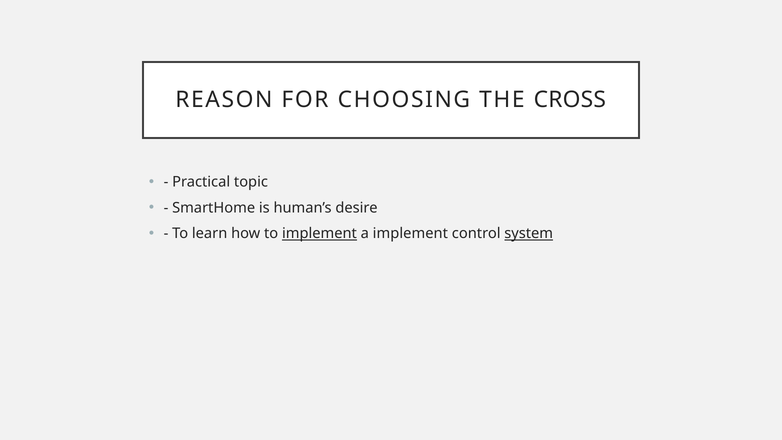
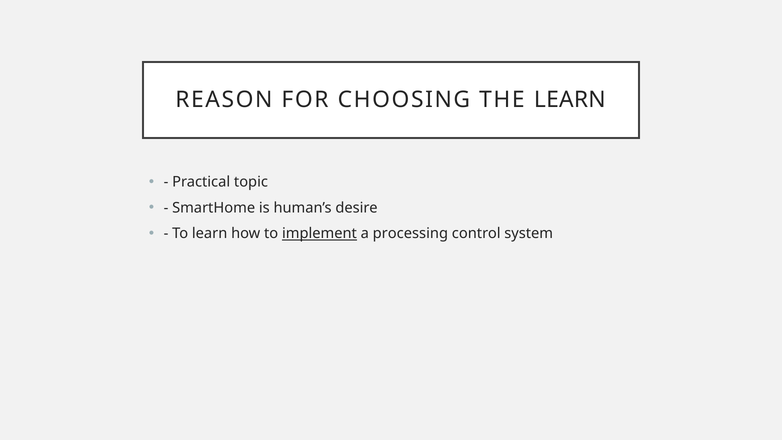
THE CROSS: CROSS -> LEARN
a implement: implement -> processing
system underline: present -> none
